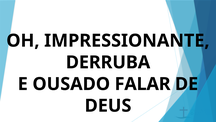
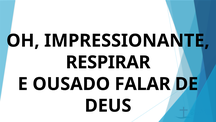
DERRUBA: DERRUBA -> RESPIRAR
